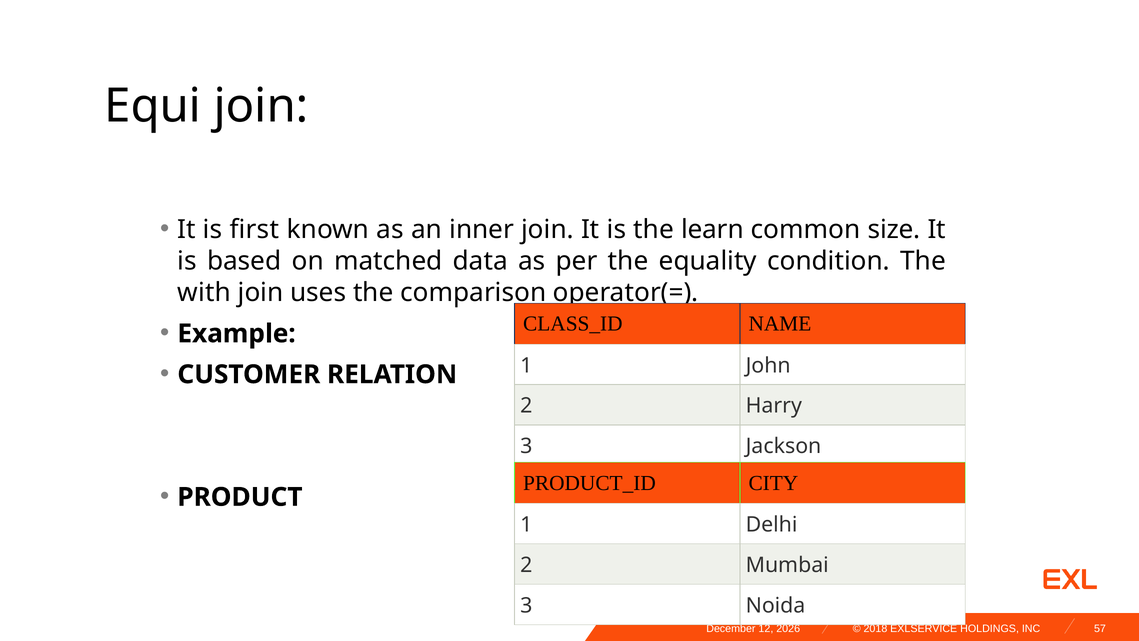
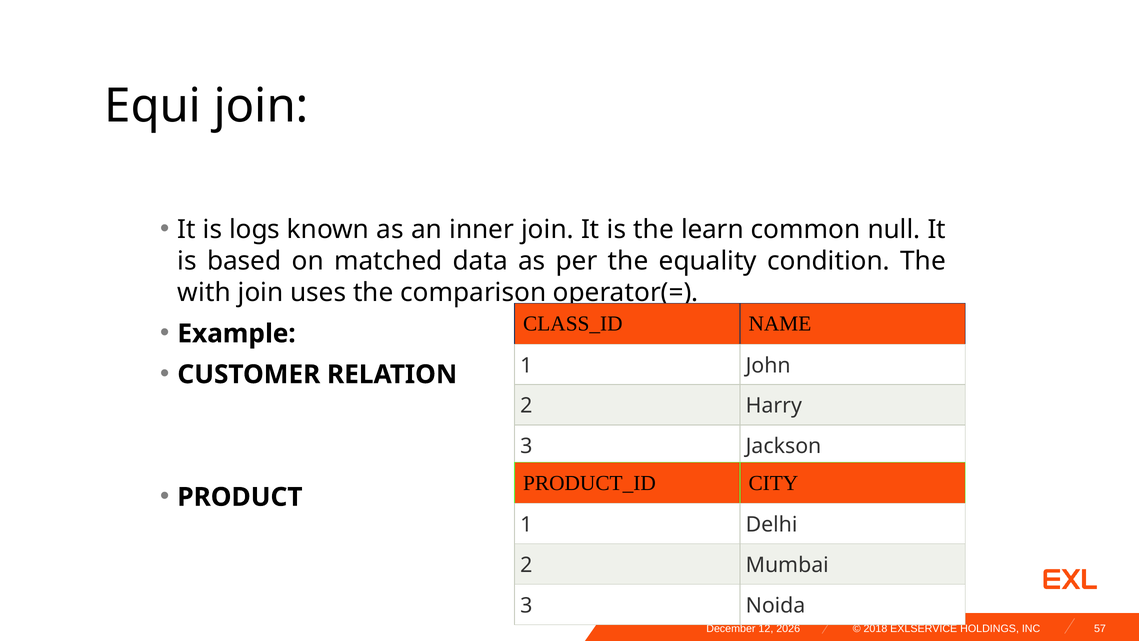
first: first -> logs
size: size -> null
